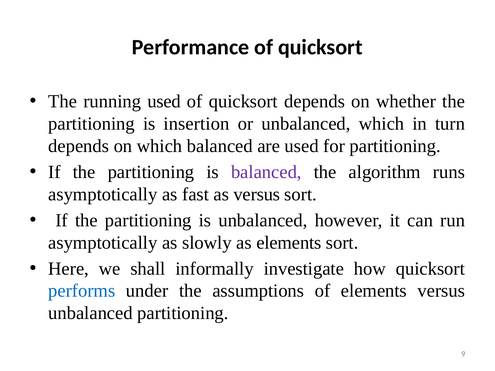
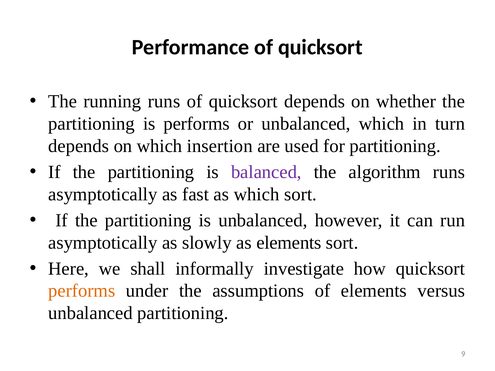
running used: used -> runs
is insertion: insertion -> performs
which balanced: balanced -> insertion
as versus: versus -> which
performs at (82, 291) colour: blue -> orange
